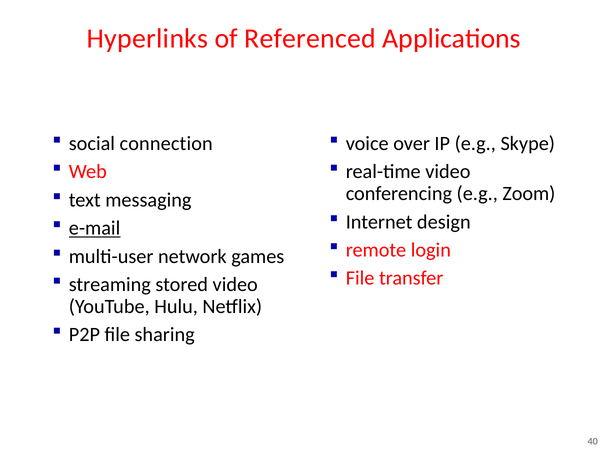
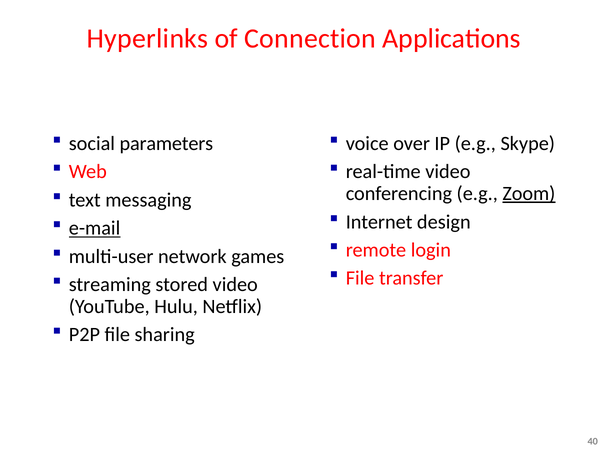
Referenced: Referenced -> Connection
connection: connection -> parameters
Zoom underline: none -> present
